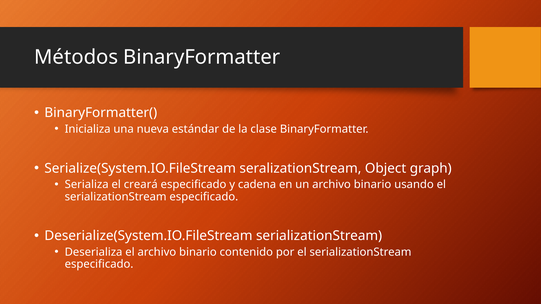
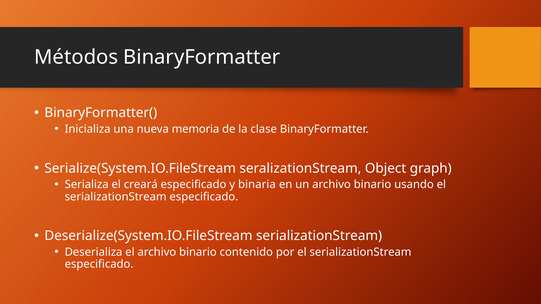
estándar: estándar -> memoria
cadena: cadena -> binaria
